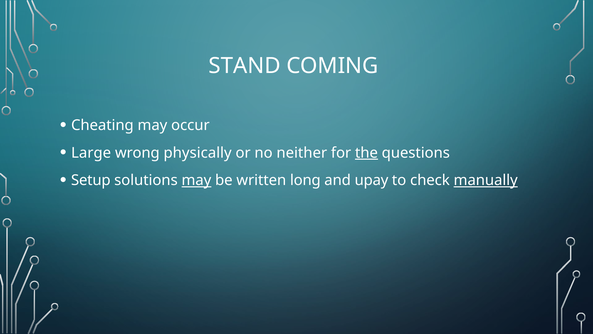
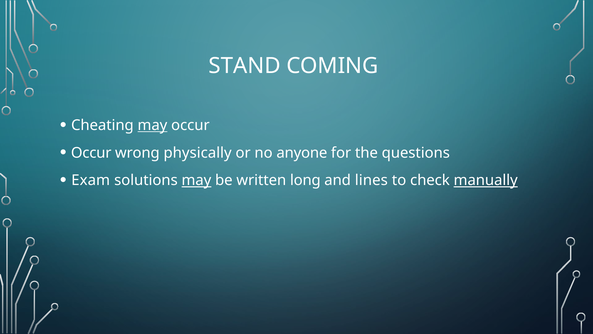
may at (152, 125) underline: none -> present
Large at (91, 153): Large -> Occur
neither: neither -> anyone
the underline: present -> none
Setup: Setup -> Exam
upay: upay -> lines
